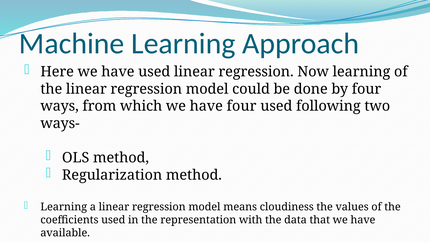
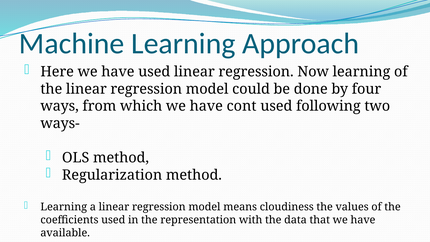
have four: four -> cont
